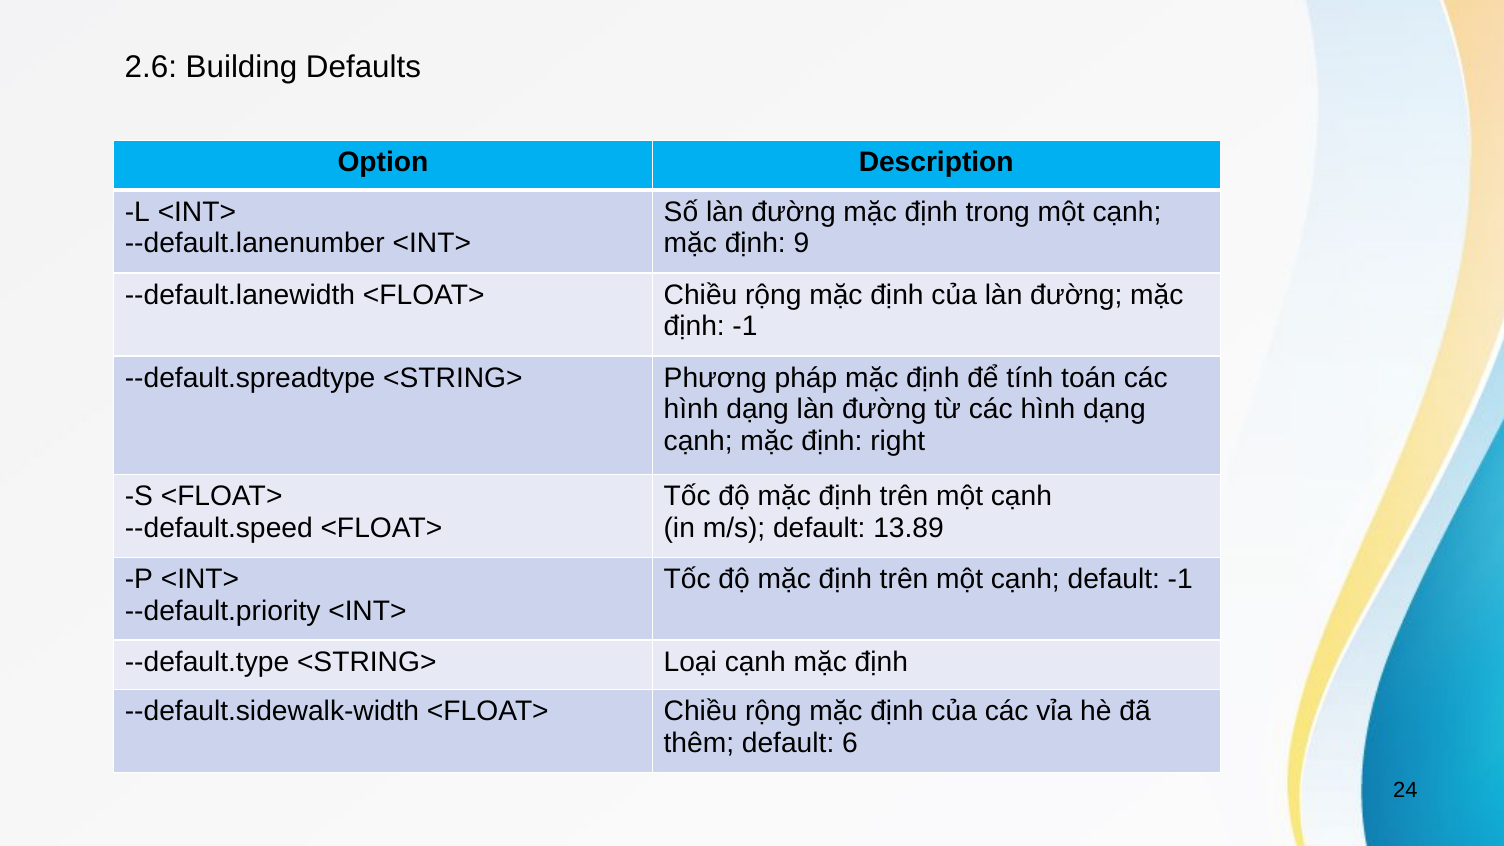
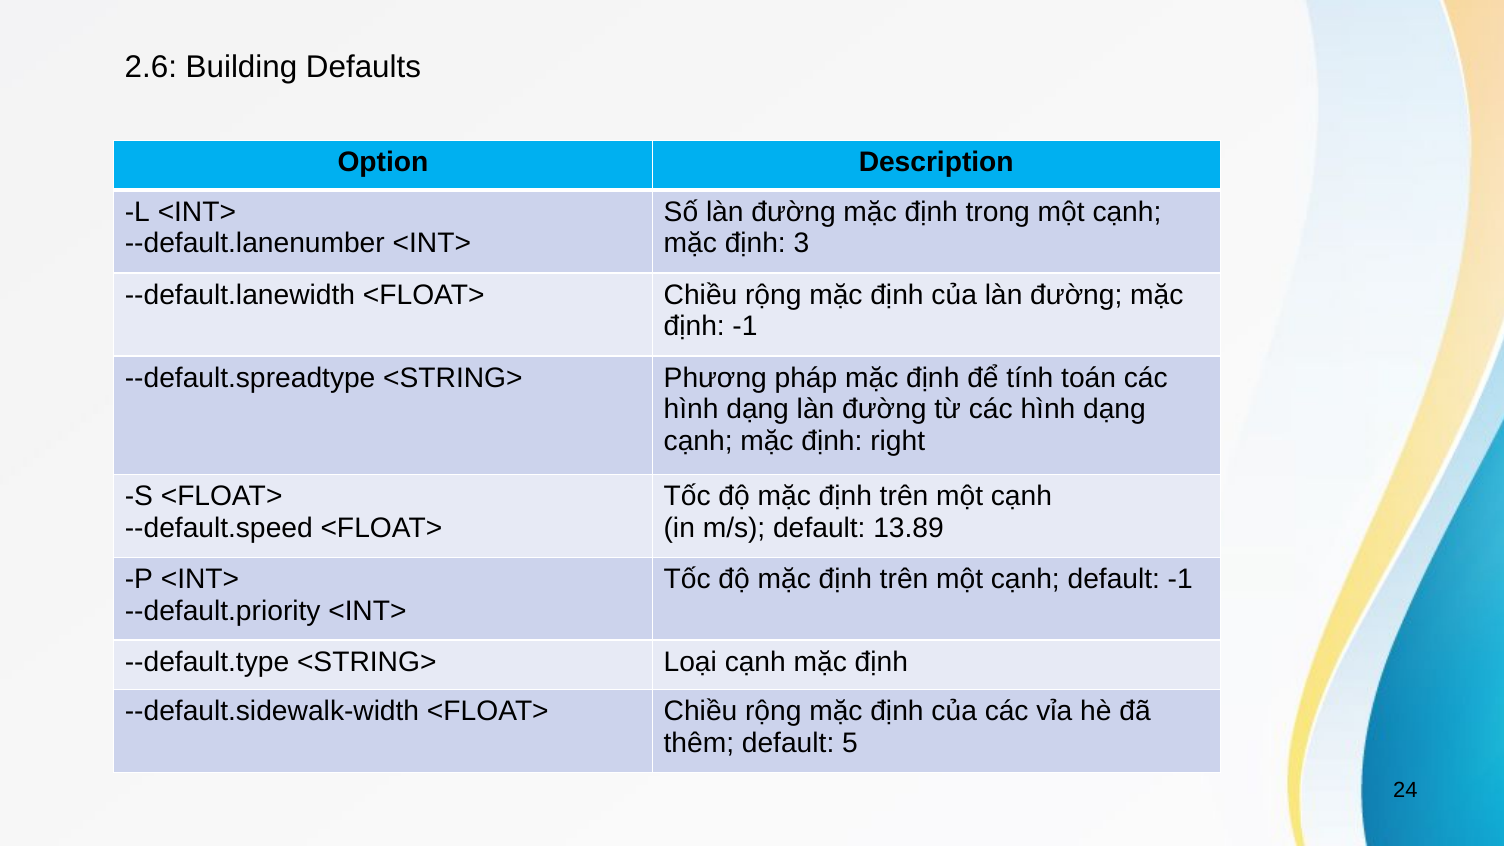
9: 9 -> 3
6: 6 -> 5
